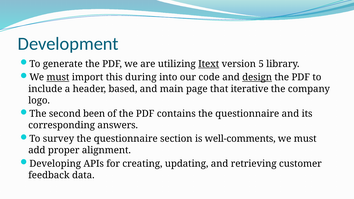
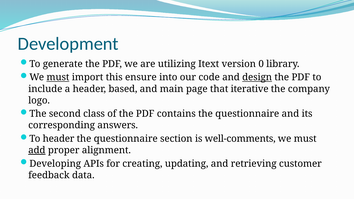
Itext underline: present -> none
5: 5 -> 0
during: during -> ensure
been: been -> class
To survey: survey -> header
add underline: none -> present
